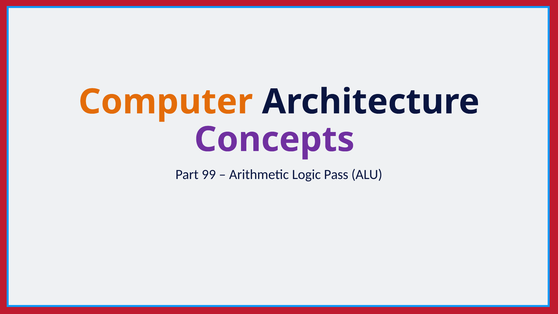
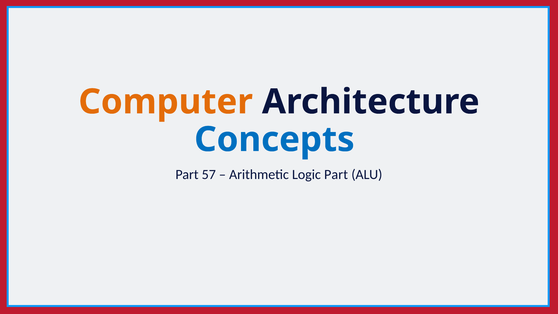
Concepts colour: purple -> blue
99: 99 -> 57
Logic Pass: Pass -> Part
